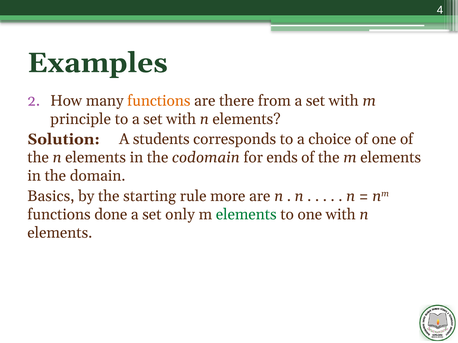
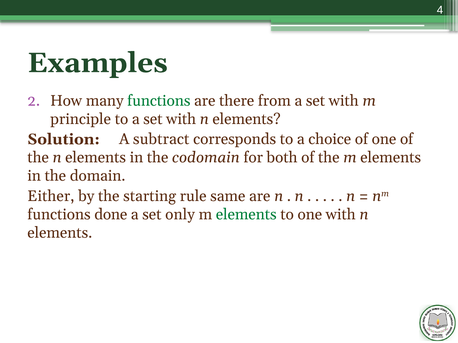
functions at (159, 101) colour: orange -> green
students: students -> subtract
ends: ends -> both
Basics: Basics -> Either
more: more -> same
